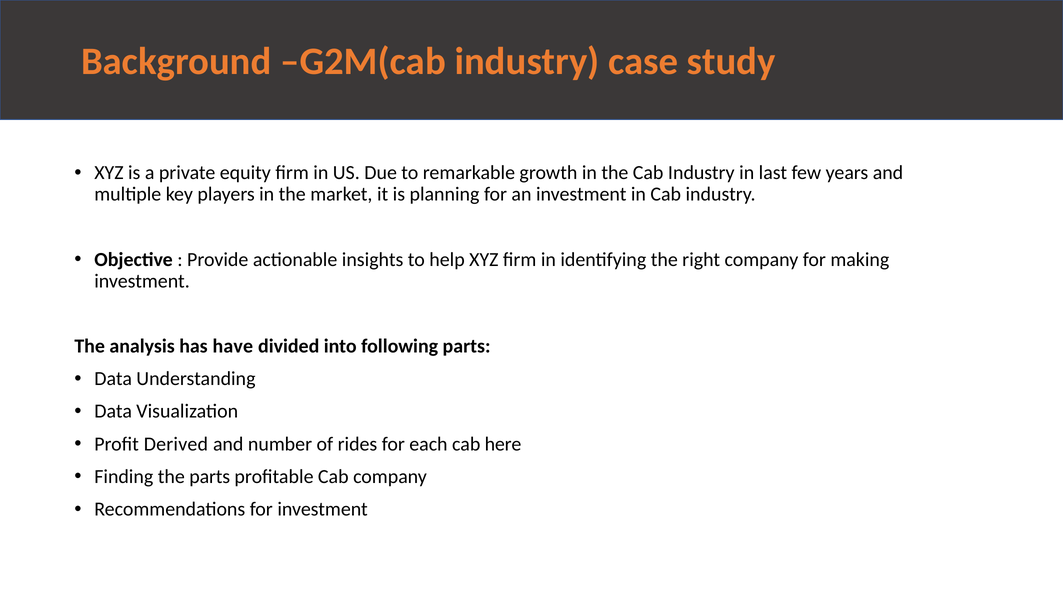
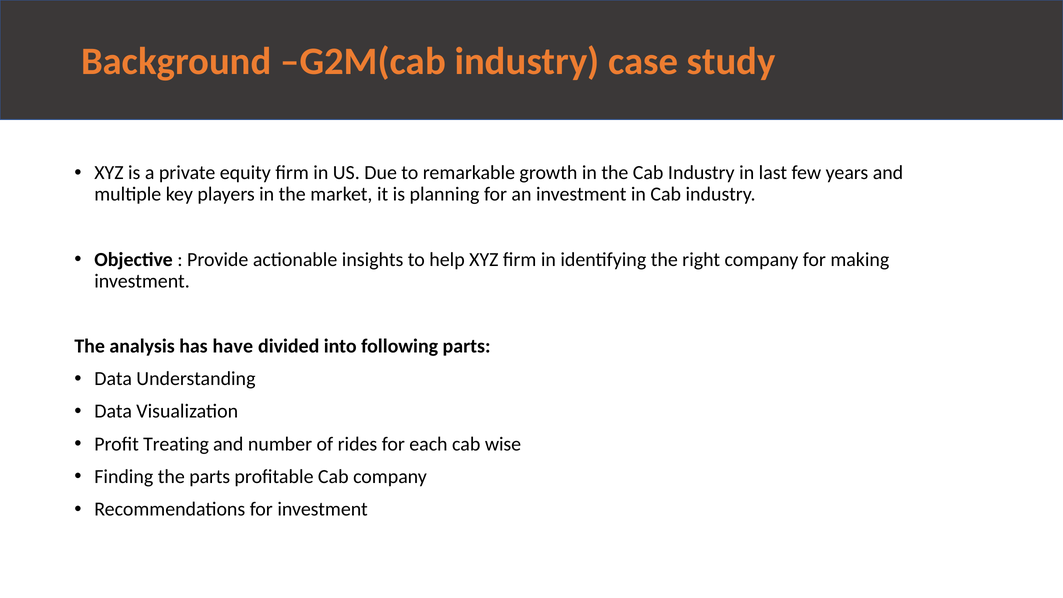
Derived: Derived -> Treating
here: here -> wise
